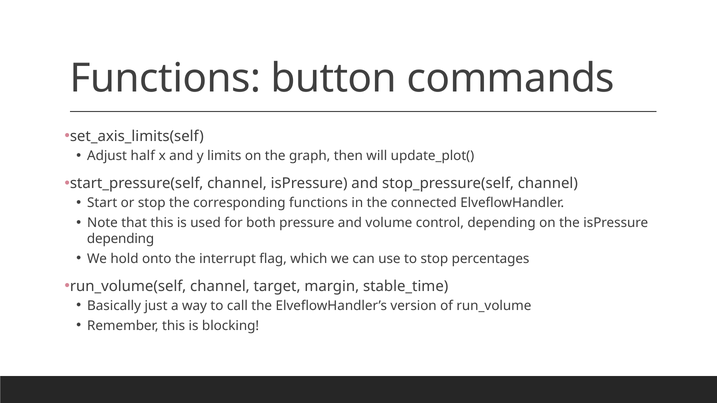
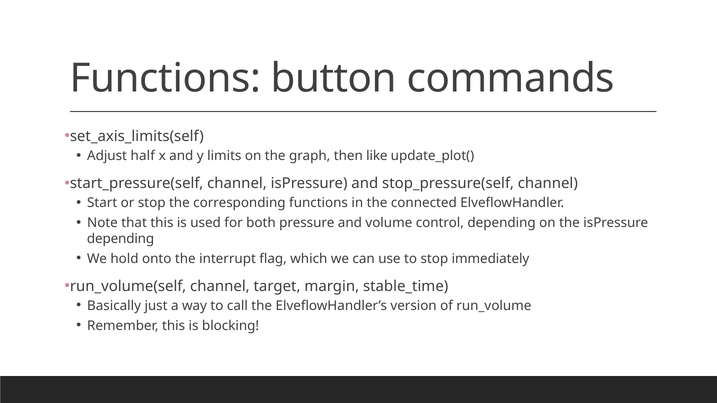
will: will -> like
percentages: percentages -> immediately
